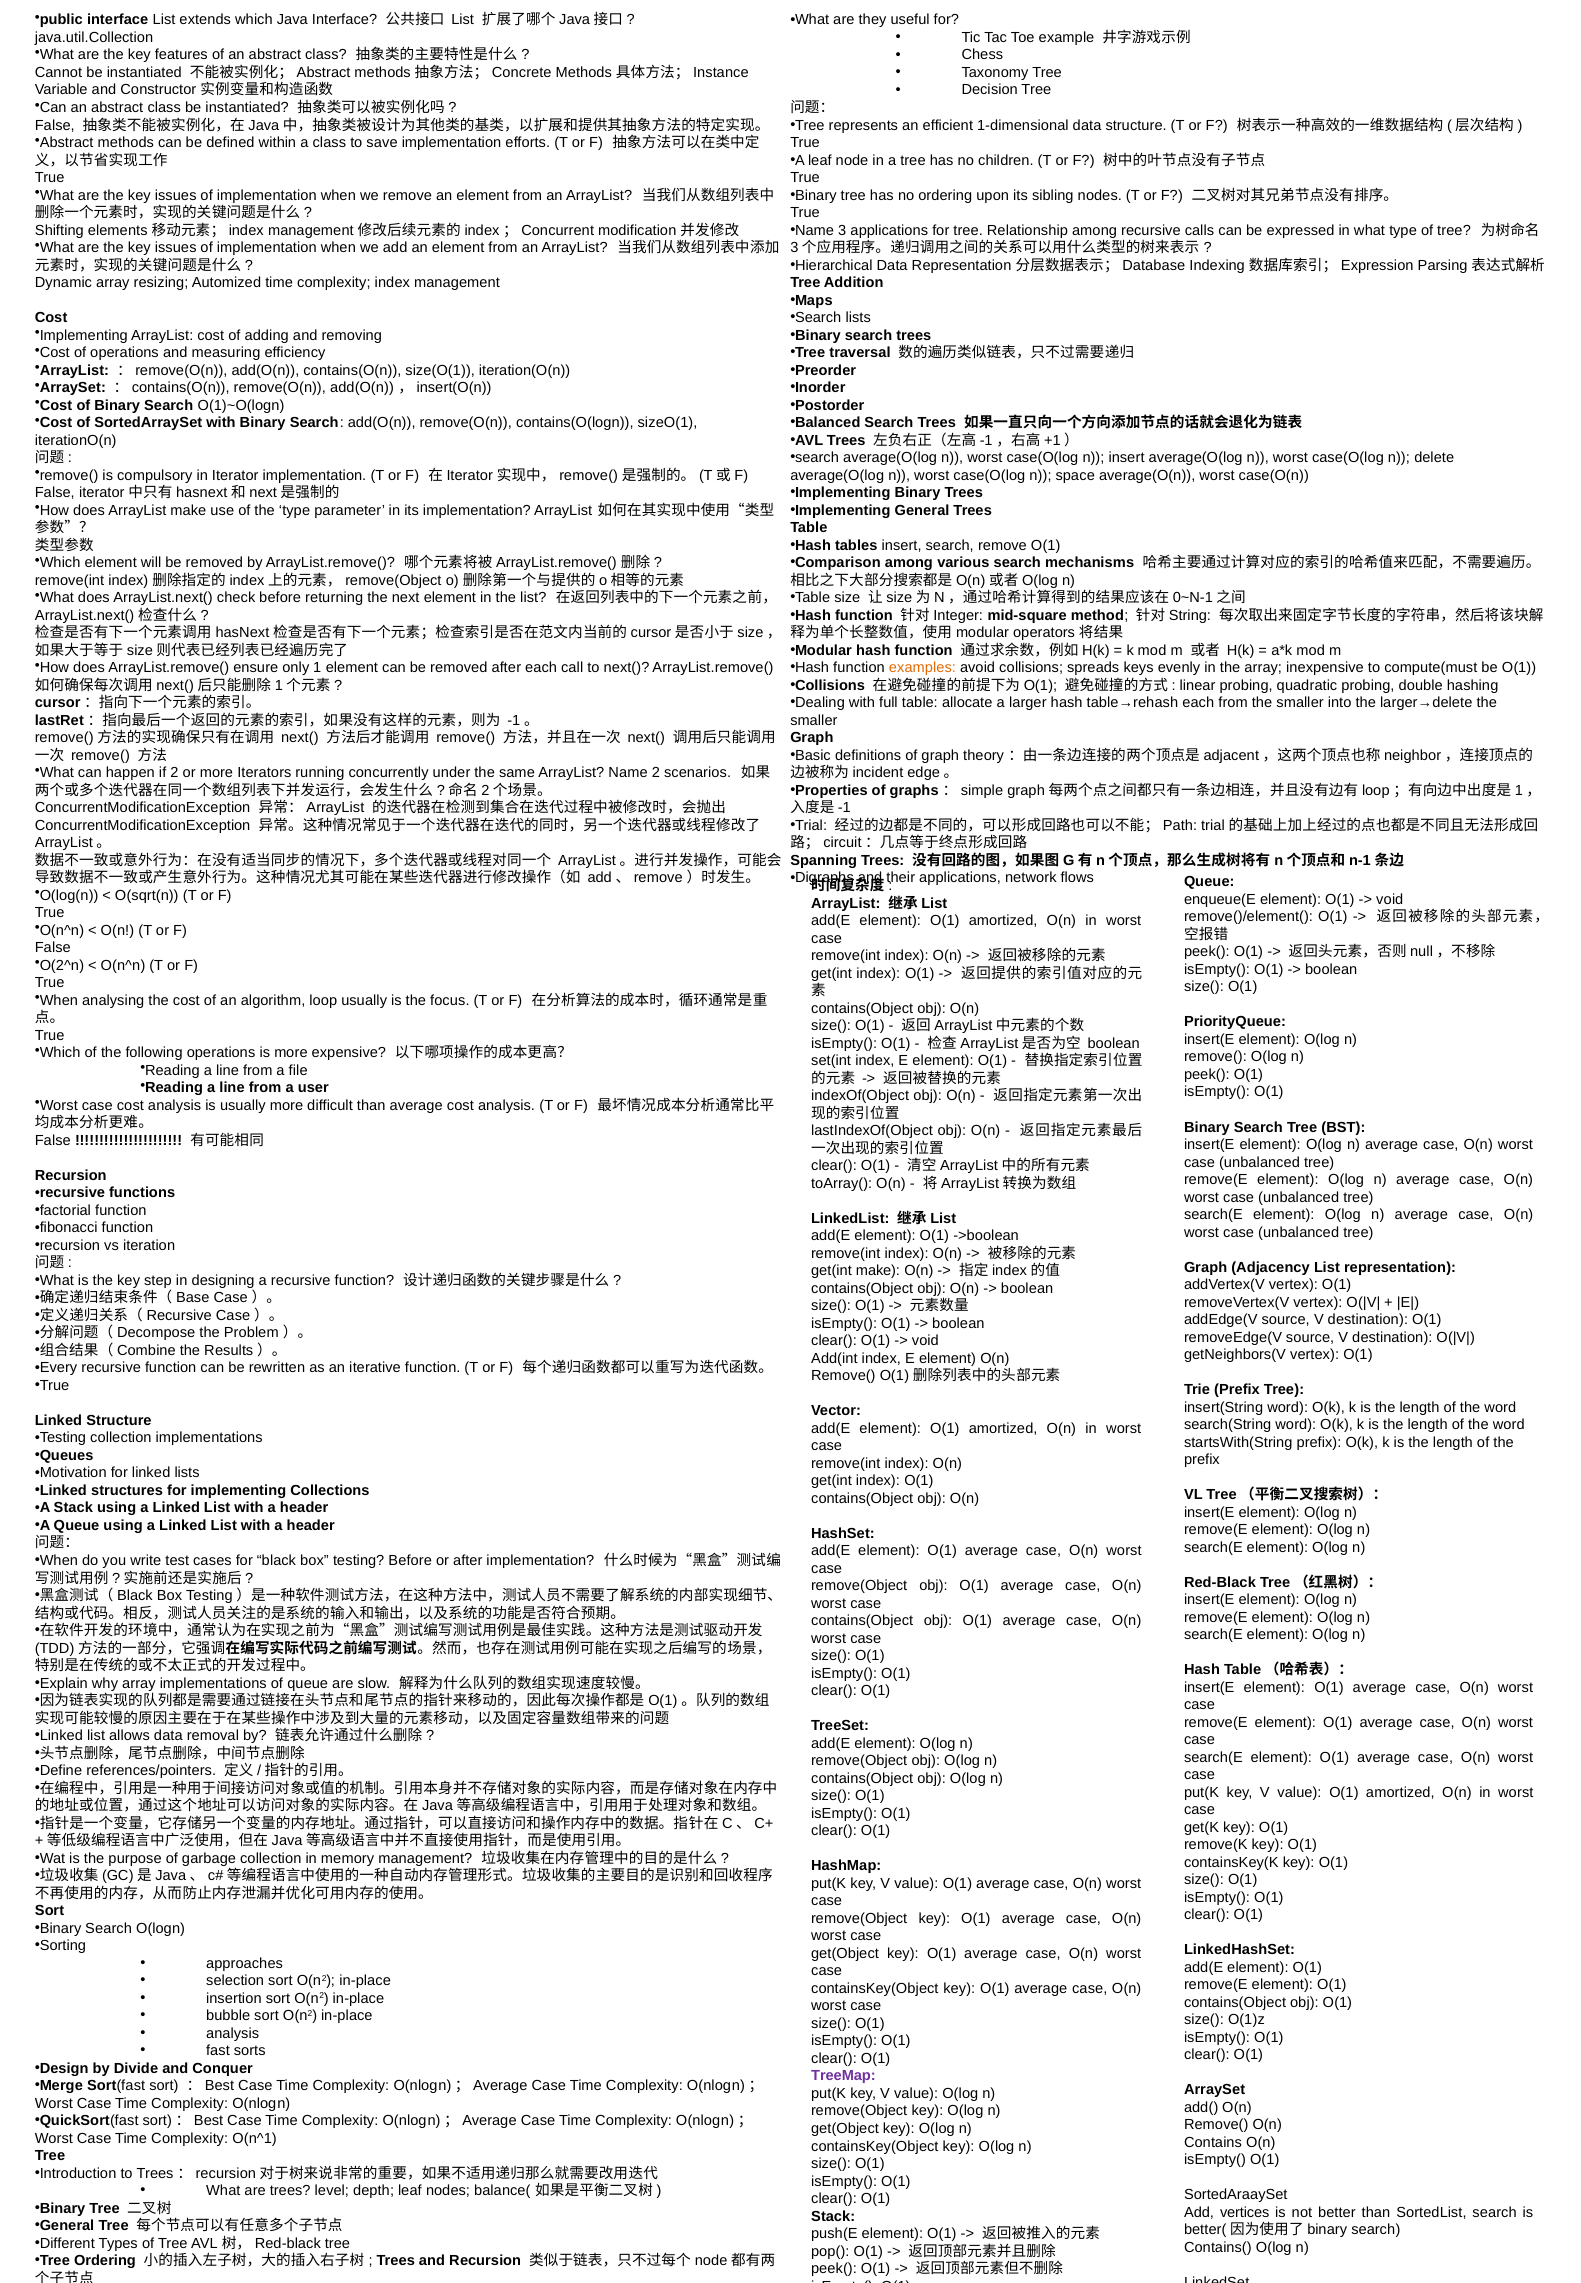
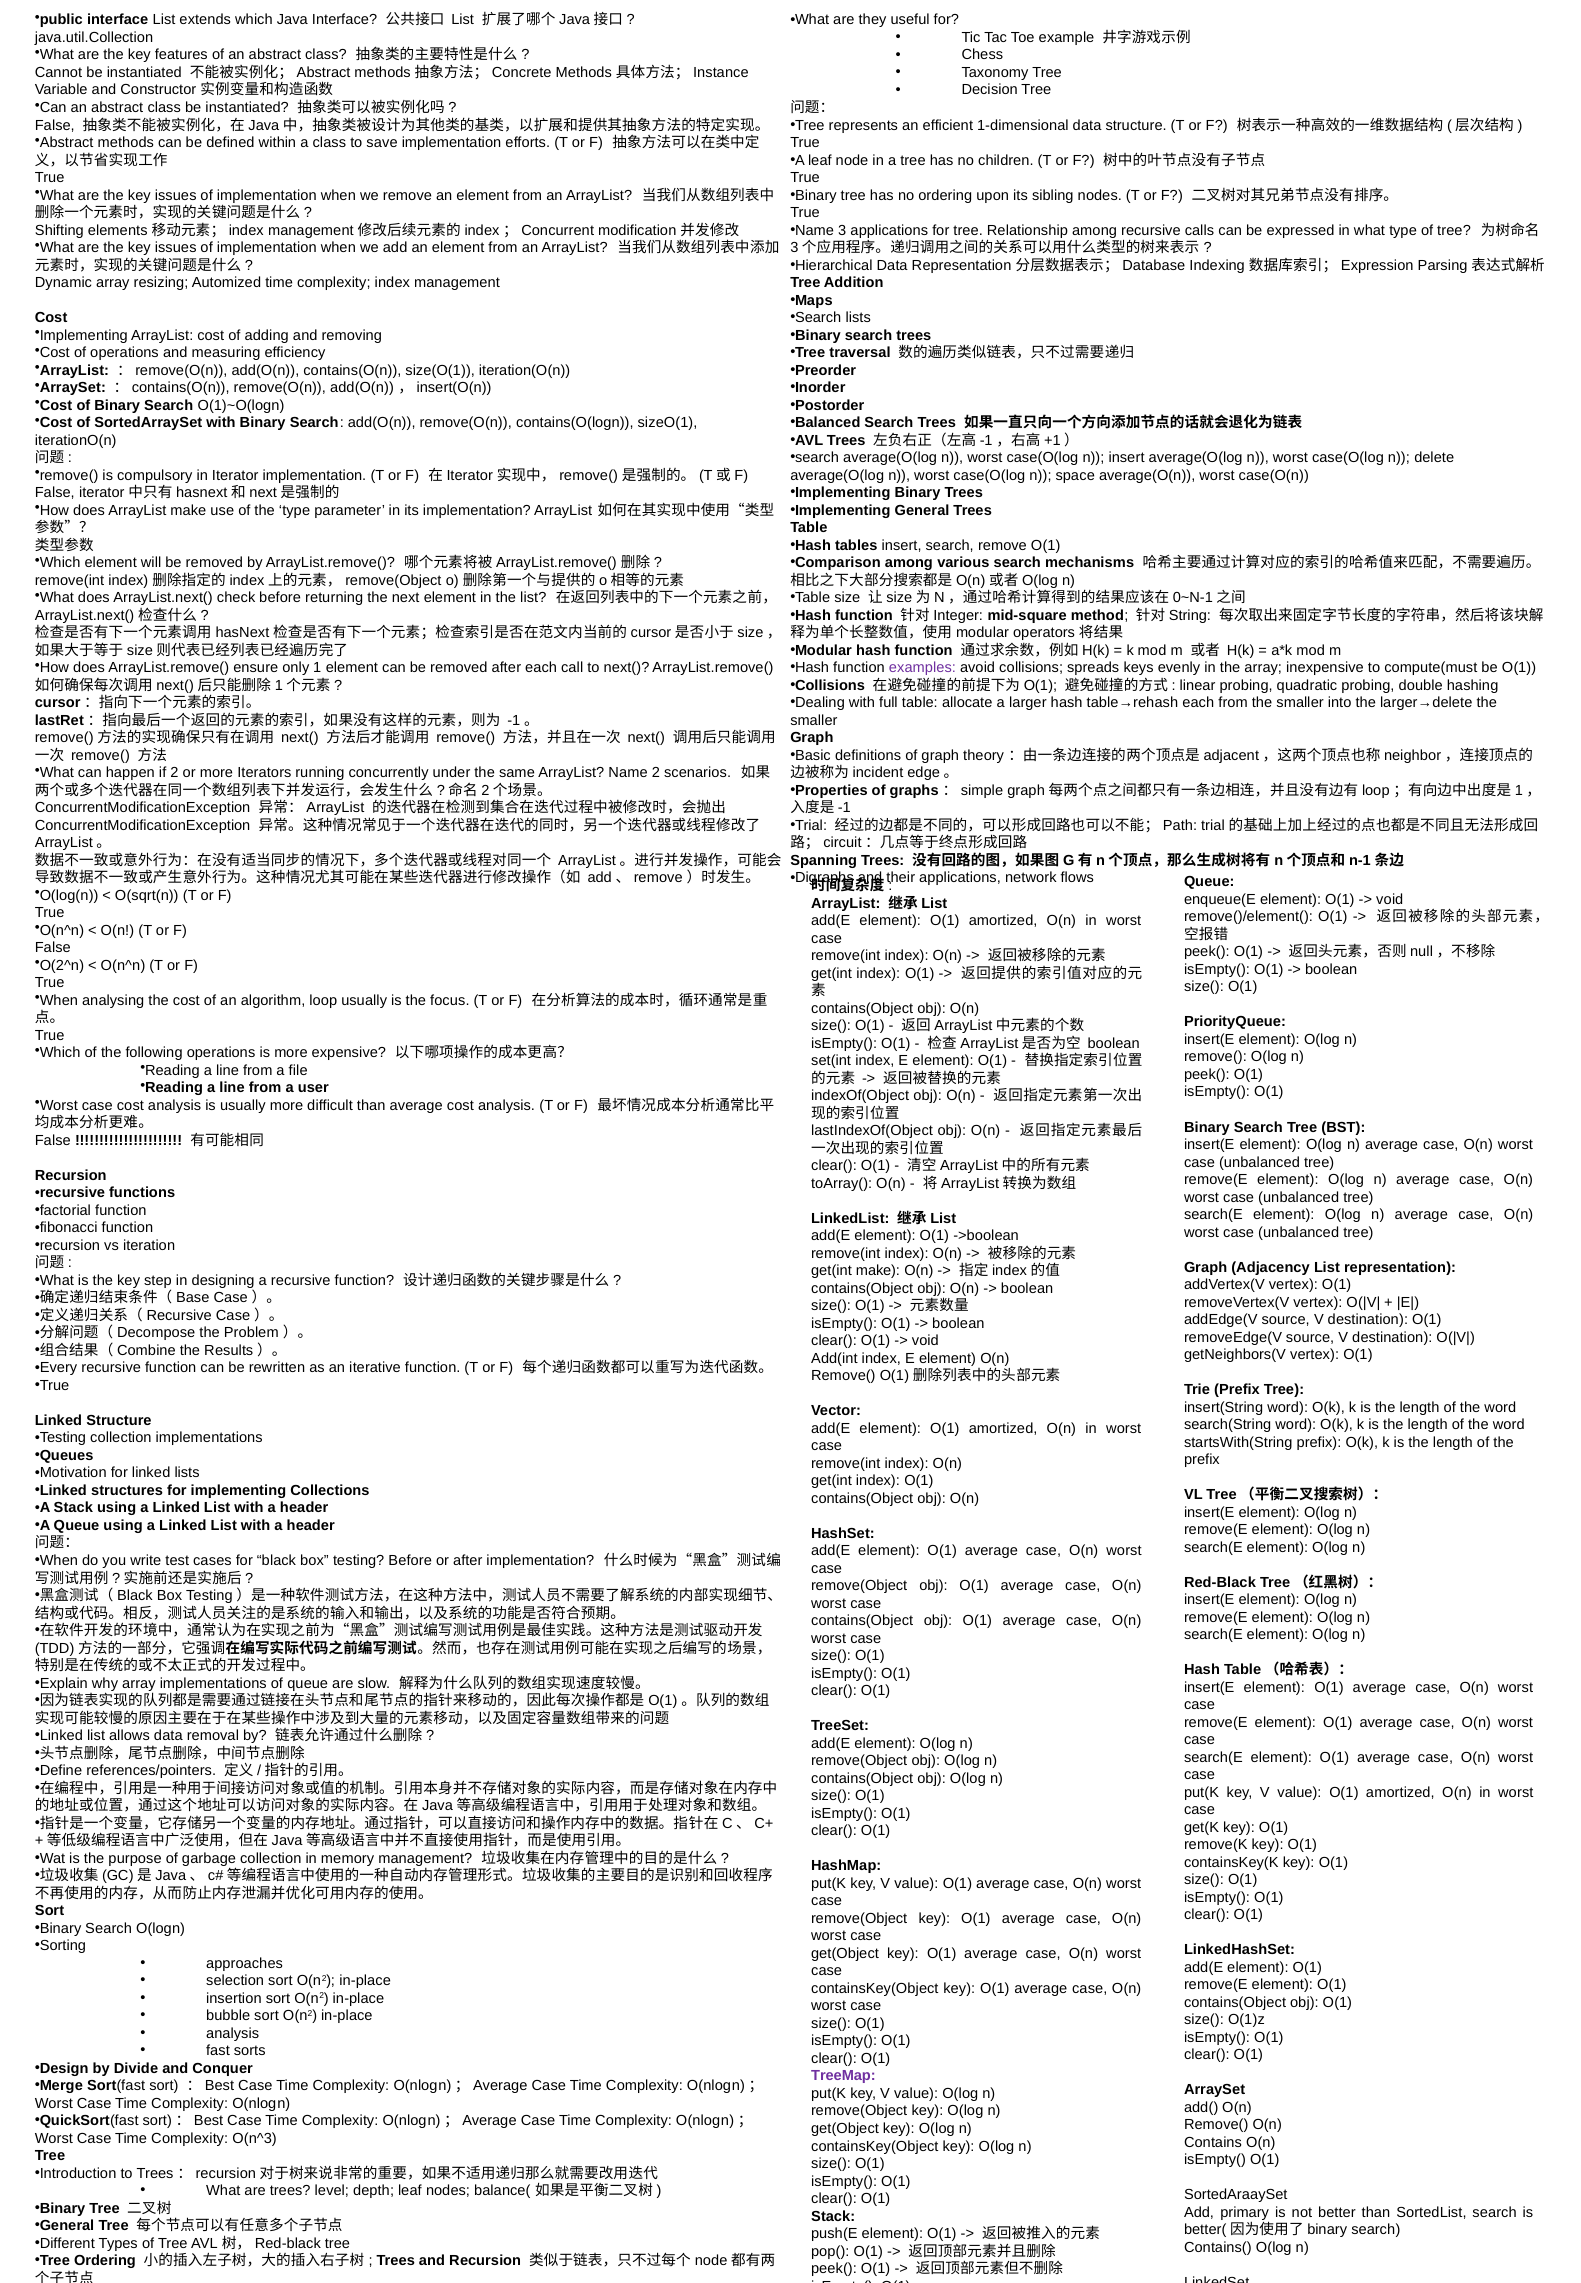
examples colour: orange -> purple
O(n^1: O(n^1 -> O(n^3
vertices: vertices -> primary
